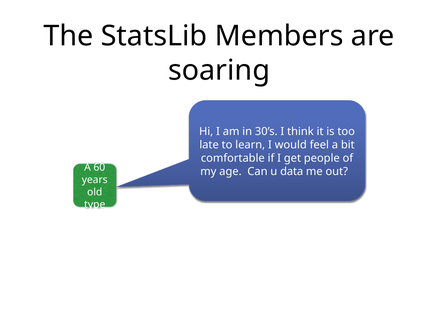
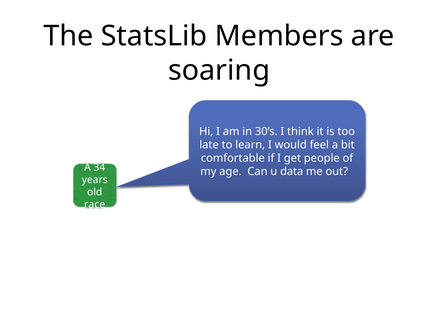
60: 60 -> 34
type: type -> race
